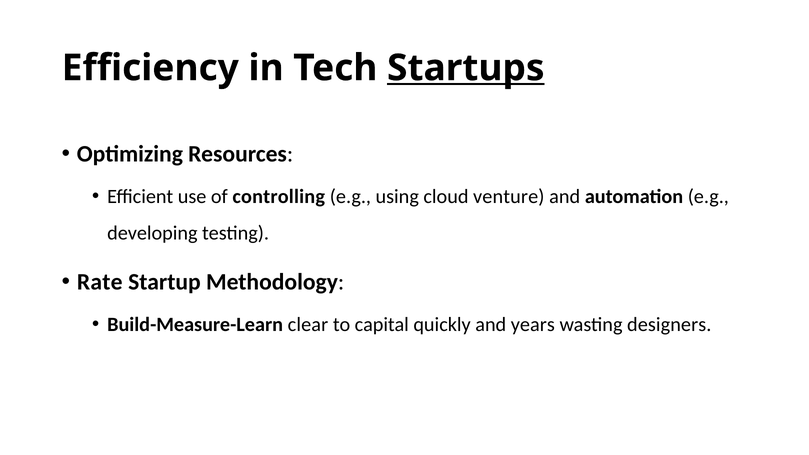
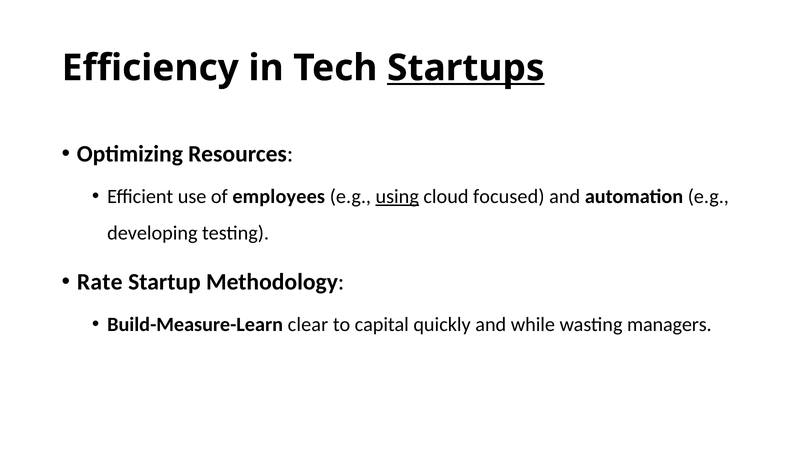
controlling: controlling -> employees
using underline: none -> present
venture: venture -> focused
years: years -> while
designers: designers -> managers
